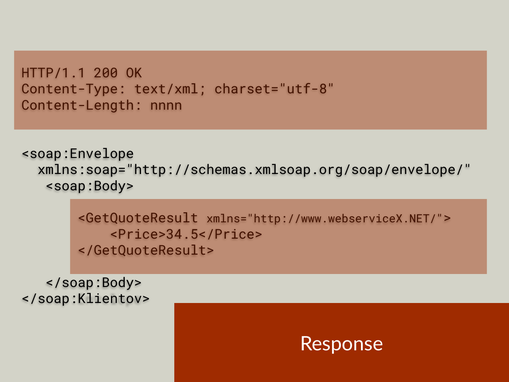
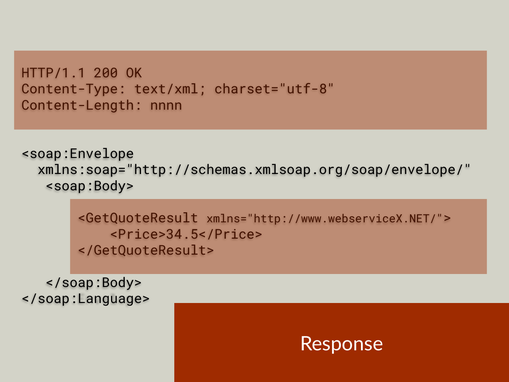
</soap:Klientov>: </soap:Klientov> -> </soap:Language>
